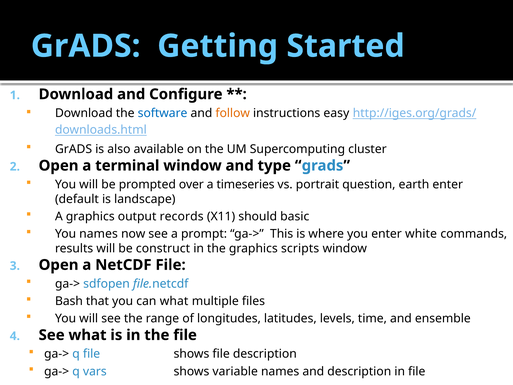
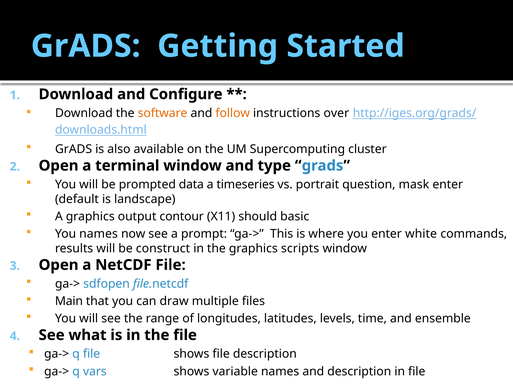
software colour: blue -> orange
easy: easy -> over
over: over -> data
earth: earth -> mask
records: records -> contour
Bash: Bash -> Main
can what: what -> draw
